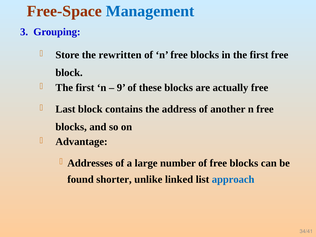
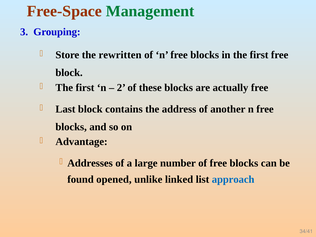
Management colour: blue -> green
9: 9 -> 2
shorter: shorter -> opened
